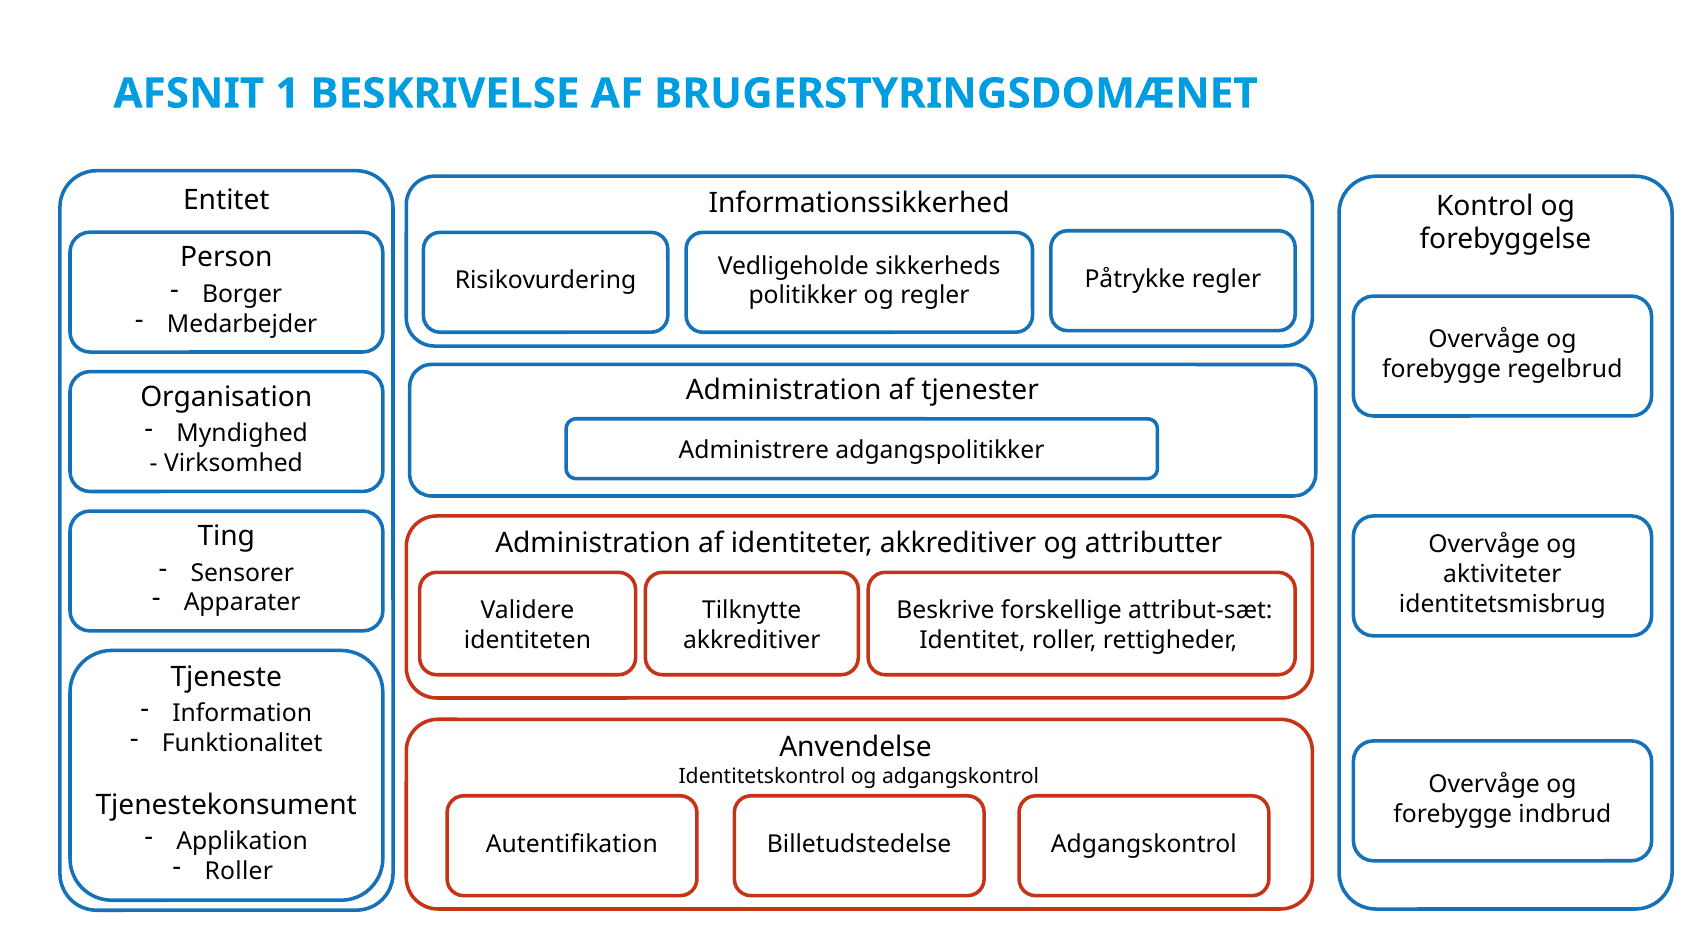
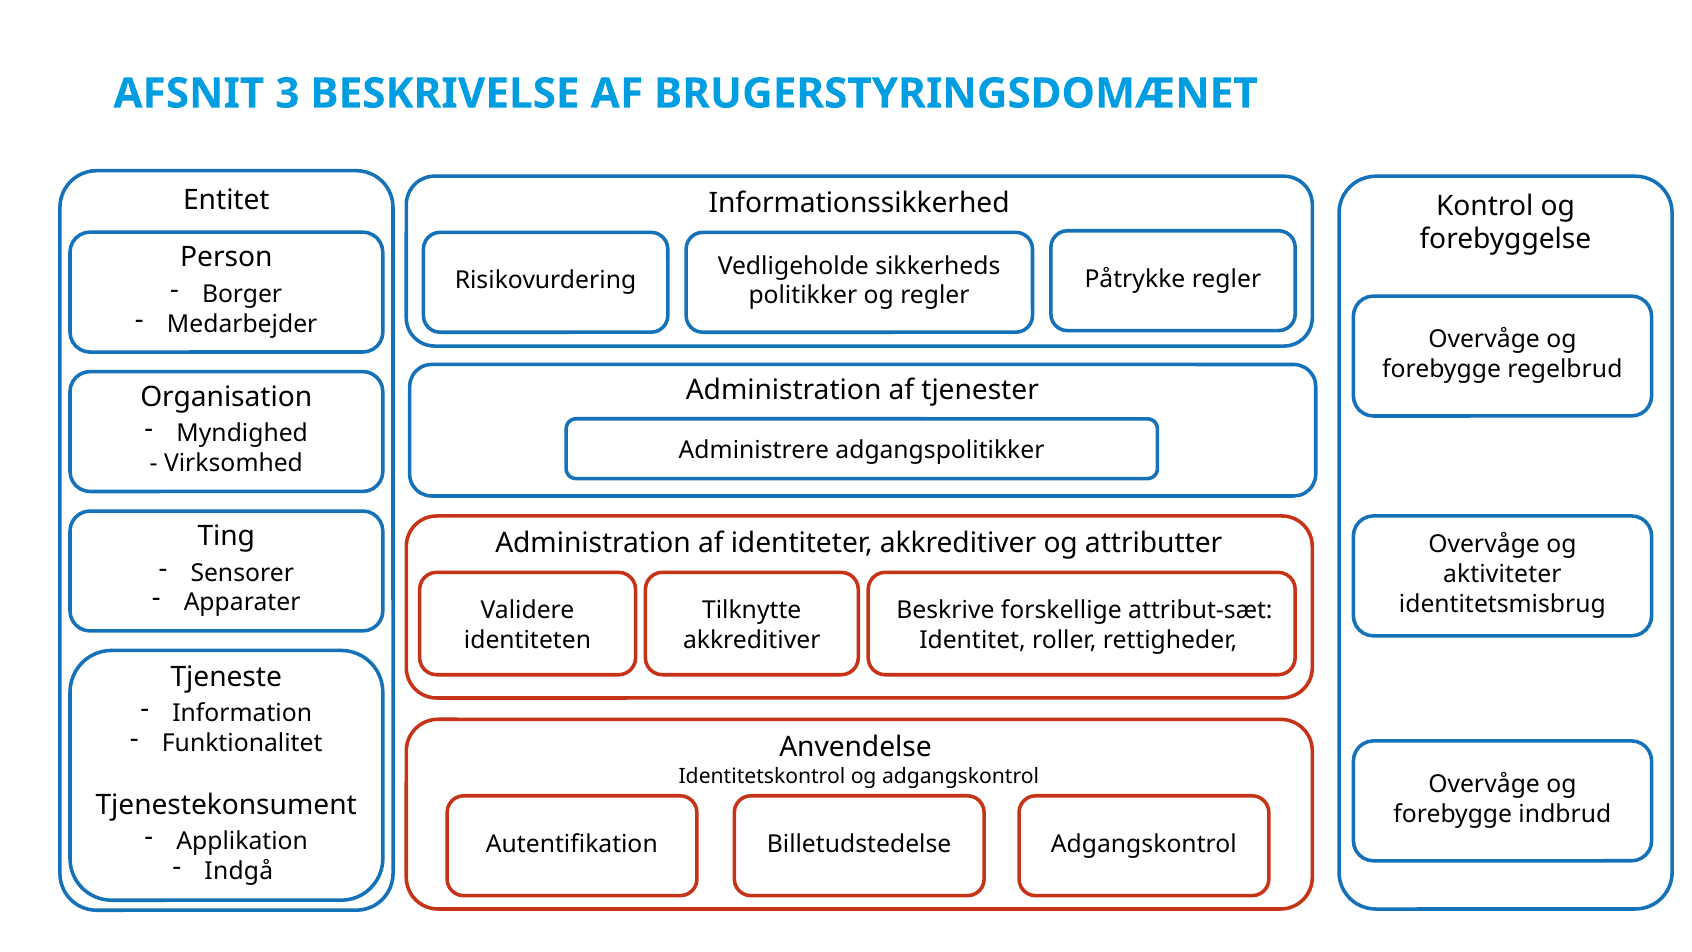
1: 1 -> 3
Roller at (239, 871): Roller -> Indgå
